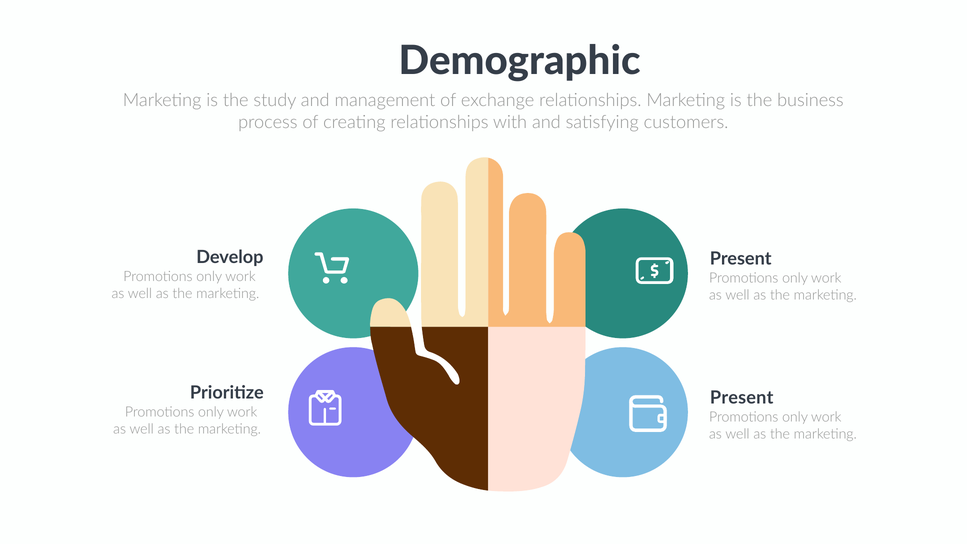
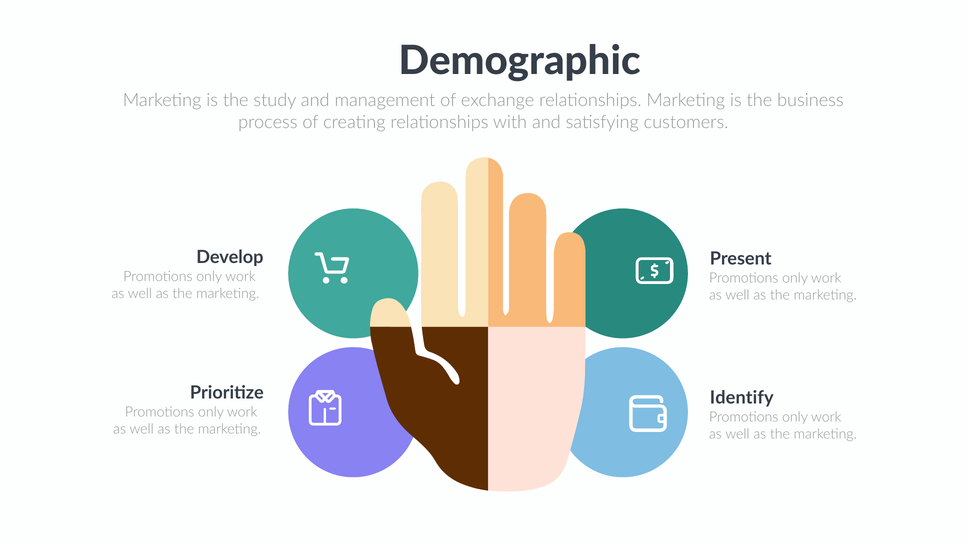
Present at (742, 398): Present -> Identify
